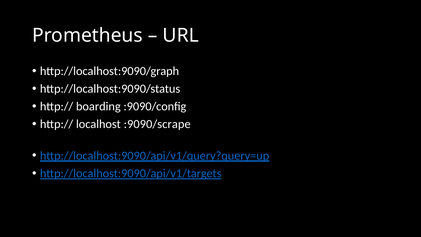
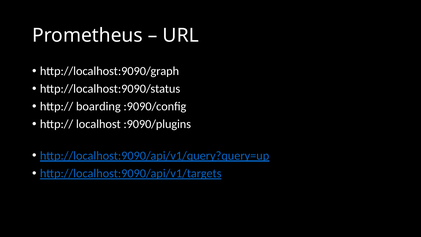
:9090/scrape: :9090/scrape -> :9090/plugins
